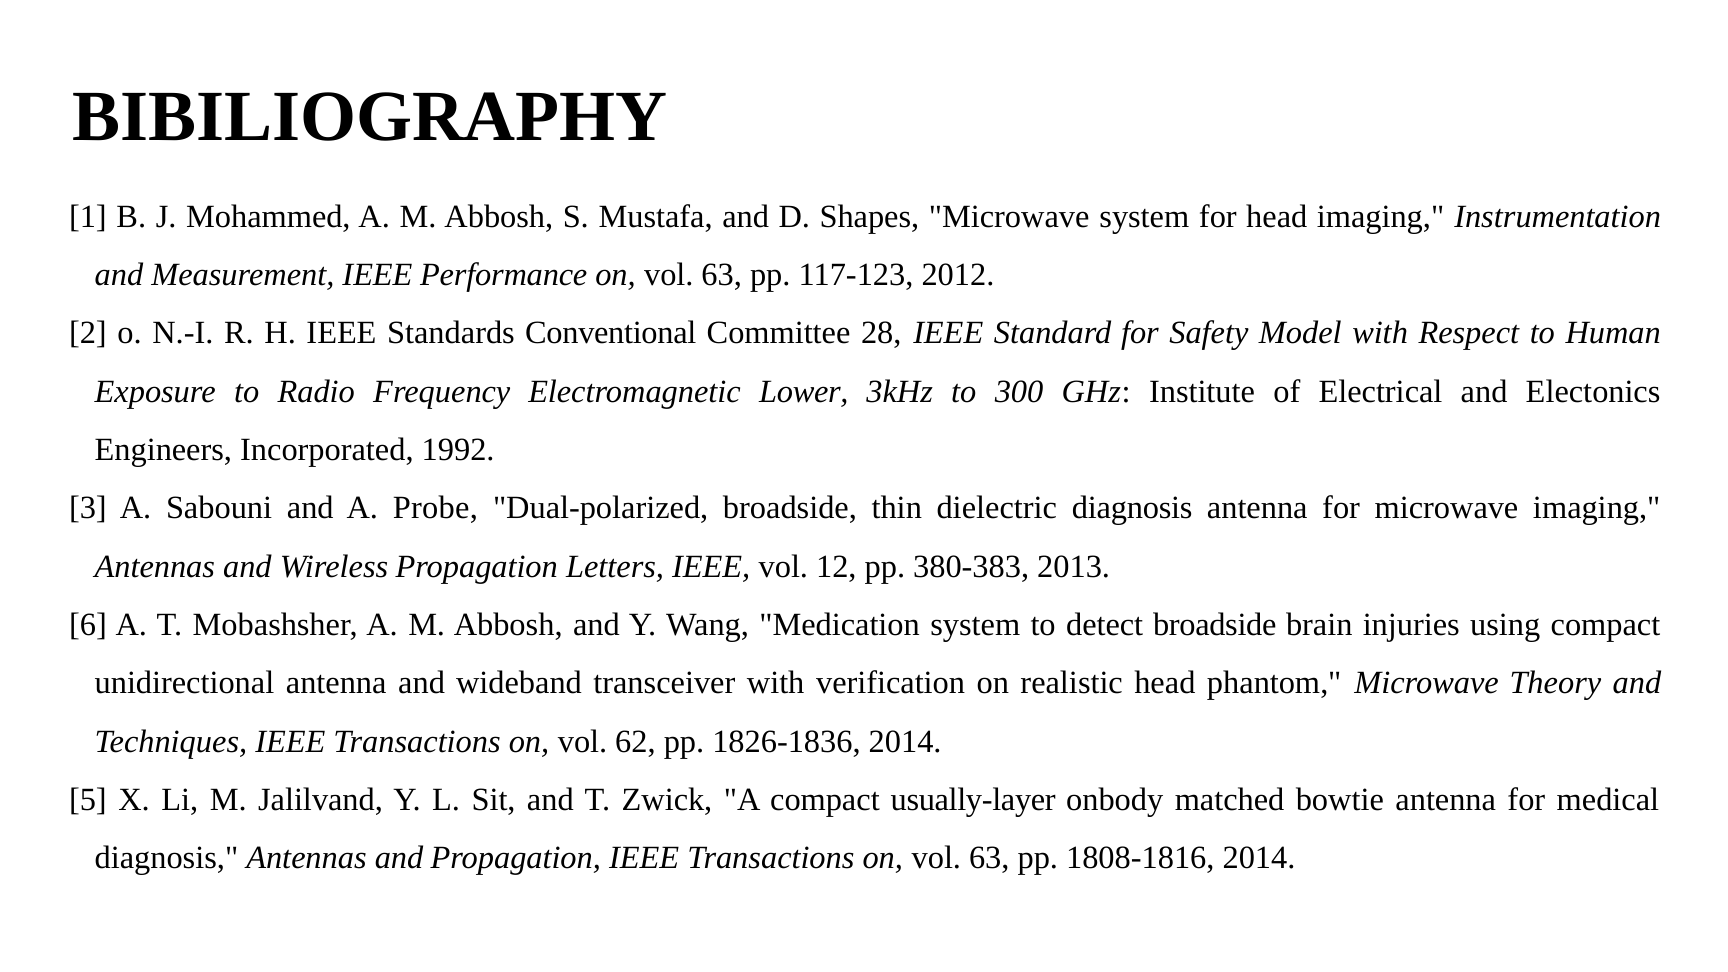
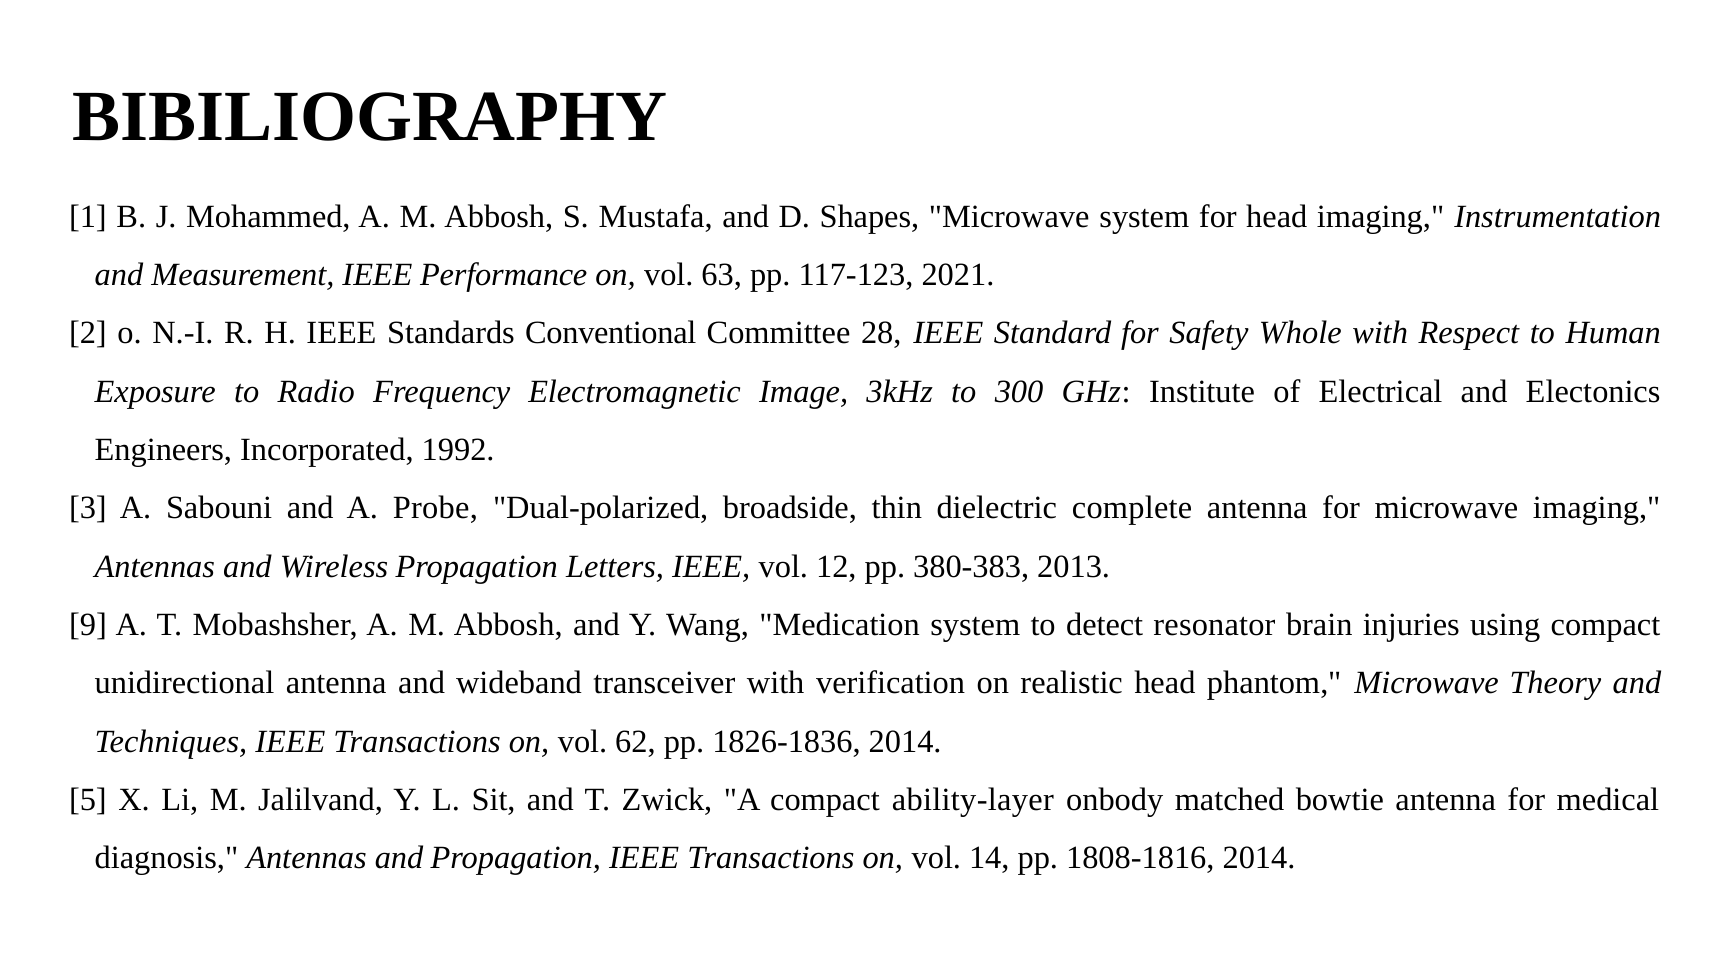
2012: 2012 -> 2021
Model: Model -> Whole
Lower: Lower -> Image
dielectric diagnosis: diagnosis -> complete
6: 6 -> 9
detect broadside: broadside -> resonator
usually-layer: usually-layer -> ability-layer
Transactions on vol 63: 63 -> 14
